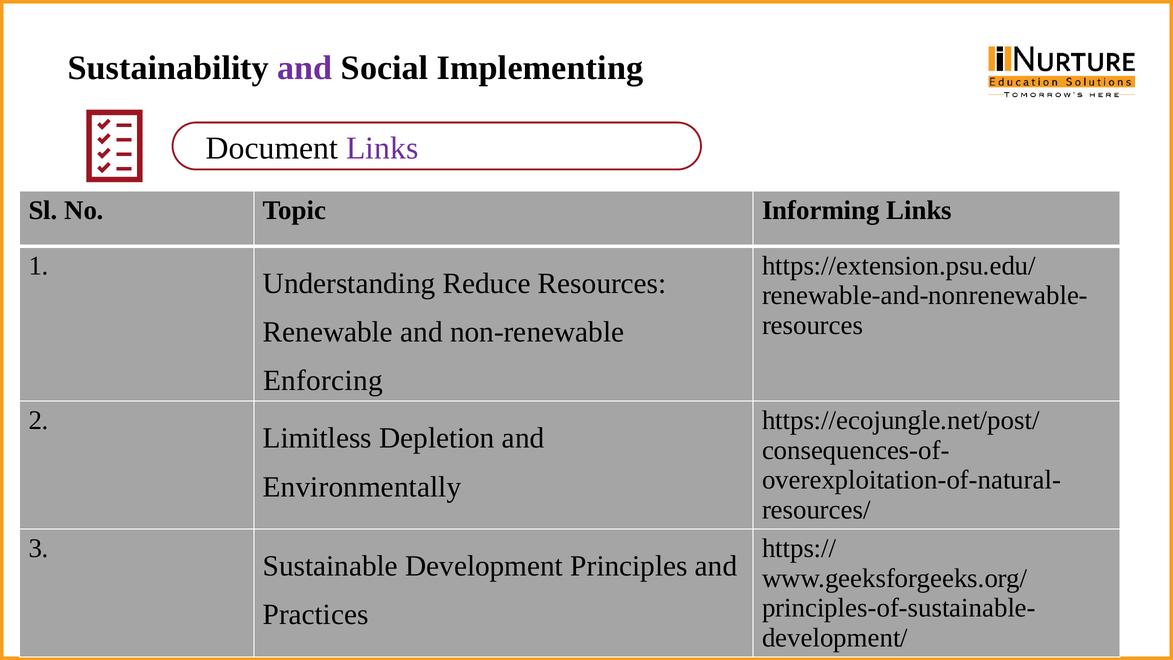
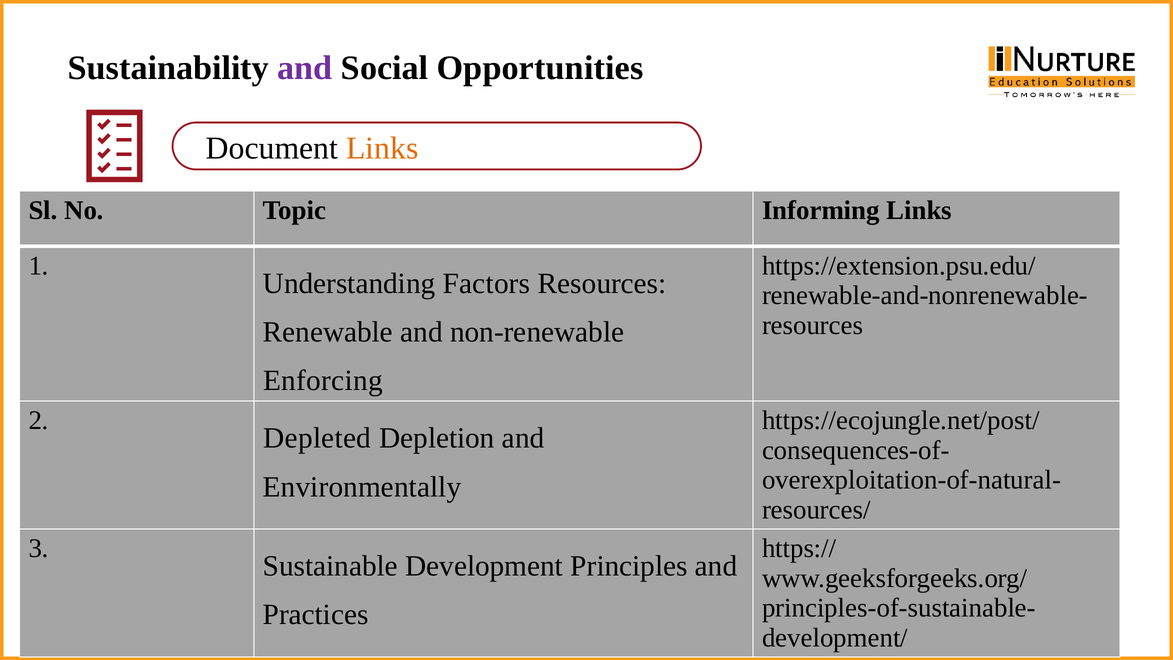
Implementing: Implementing -> Opportunities
Links at (382, 148) colour: purple -> orange
Reduce: Reduce -> Factors
Limitless: Limitless -> Depleted
